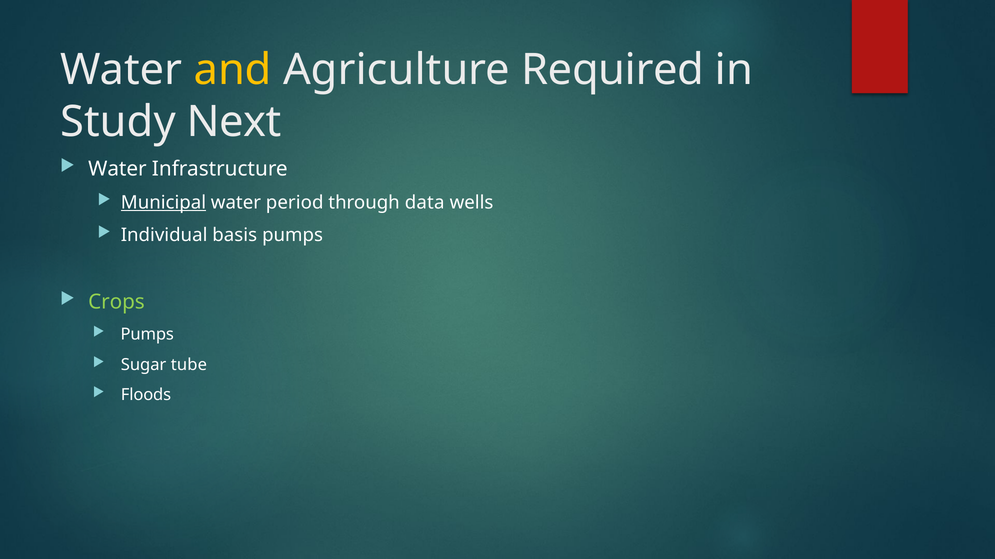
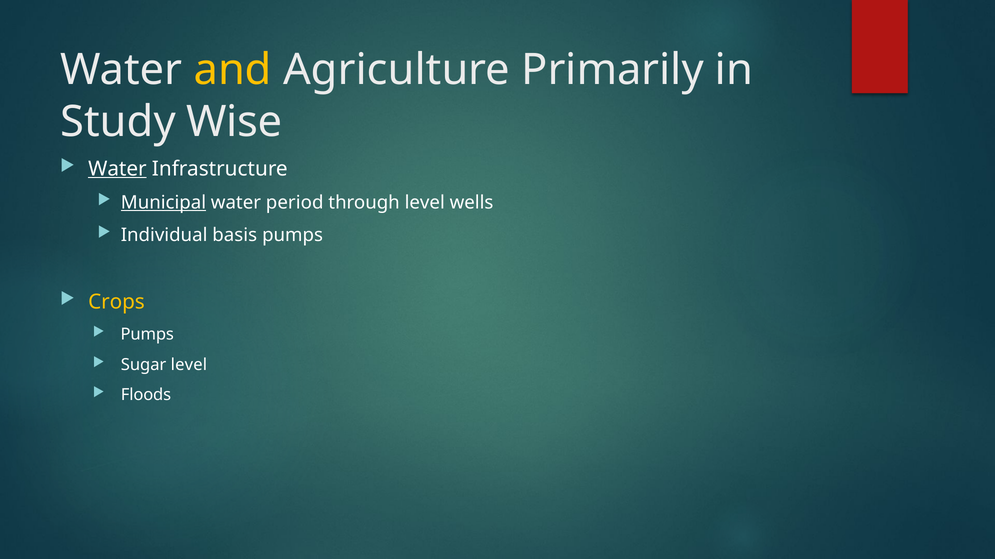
Required: Required -> Primarily
Next: Next -> Wise
Water at (117, 169) underline: none -> present
through data: data -> level
Crops colour: light green -> yellow
Sugar tube: tube -> level
